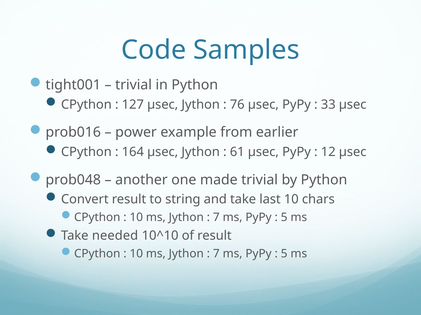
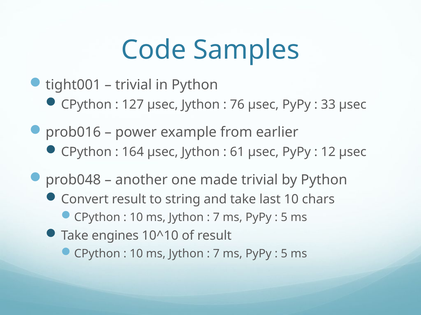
needed: needed -> engines
